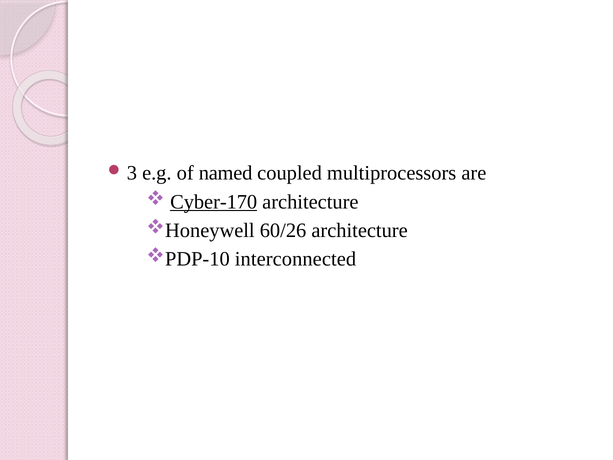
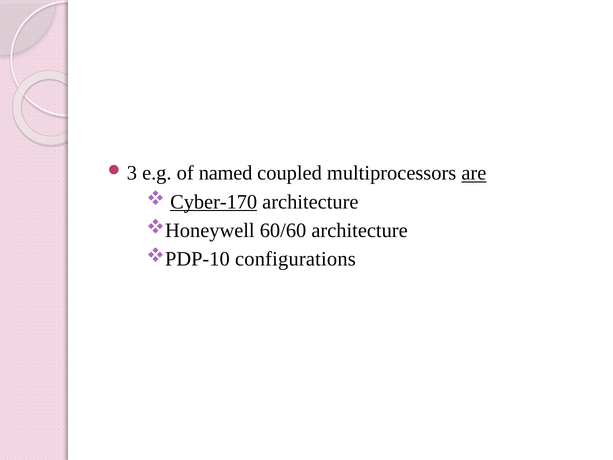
are underline: none -> present
60/26: 60/26 -> 60/60
interconnected: interconnected -> configurations
